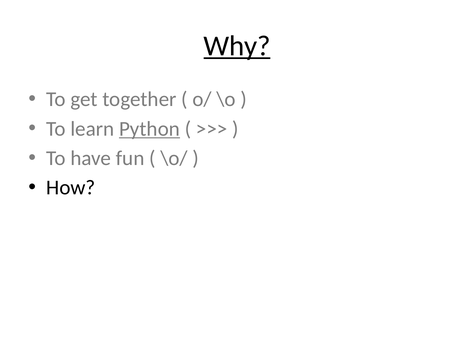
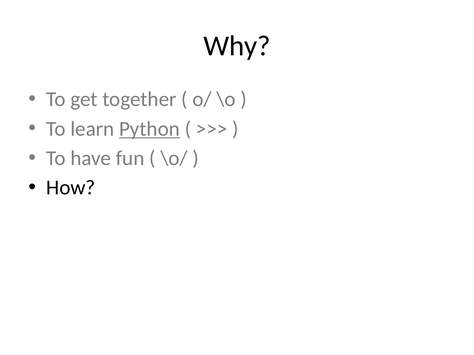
Why underline: present -> none
